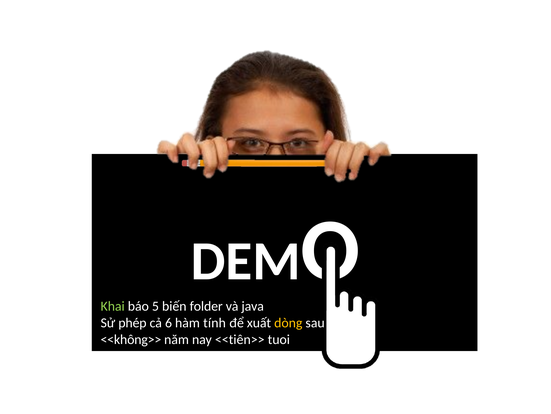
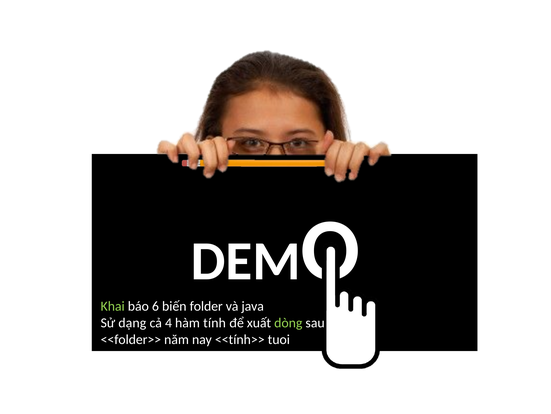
5: 5 -> 6
phép: phép -> dạng
6: 6 -> 4
dòng colour: yellow -> light green
<<không>>: <<không>> -> <<folder>>
<<tiên>>: <<tiên>> -> <<tính>>
